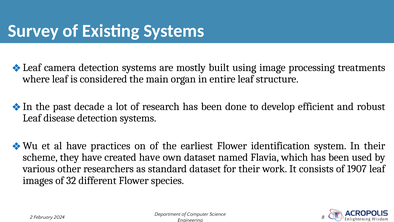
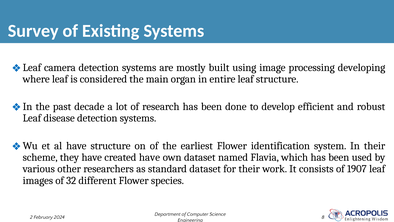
treatments: treatments -> developing
have practices: practices -> structure
